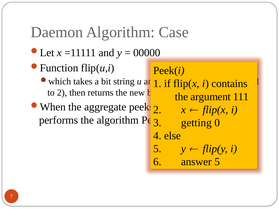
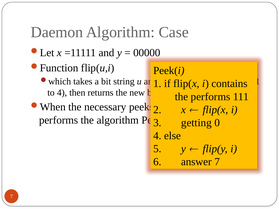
to 2: 2 -> 4
the argument: argument -> performs
aggregate: aggregate -> necessary
answer 5: 5 -> 7
